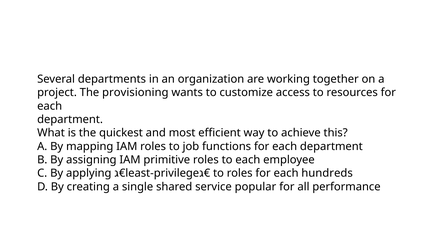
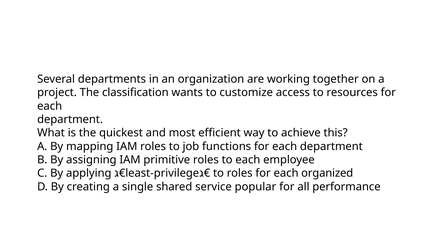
provisioning: provisioning -> classification
hundreds: hundreds -> organized
